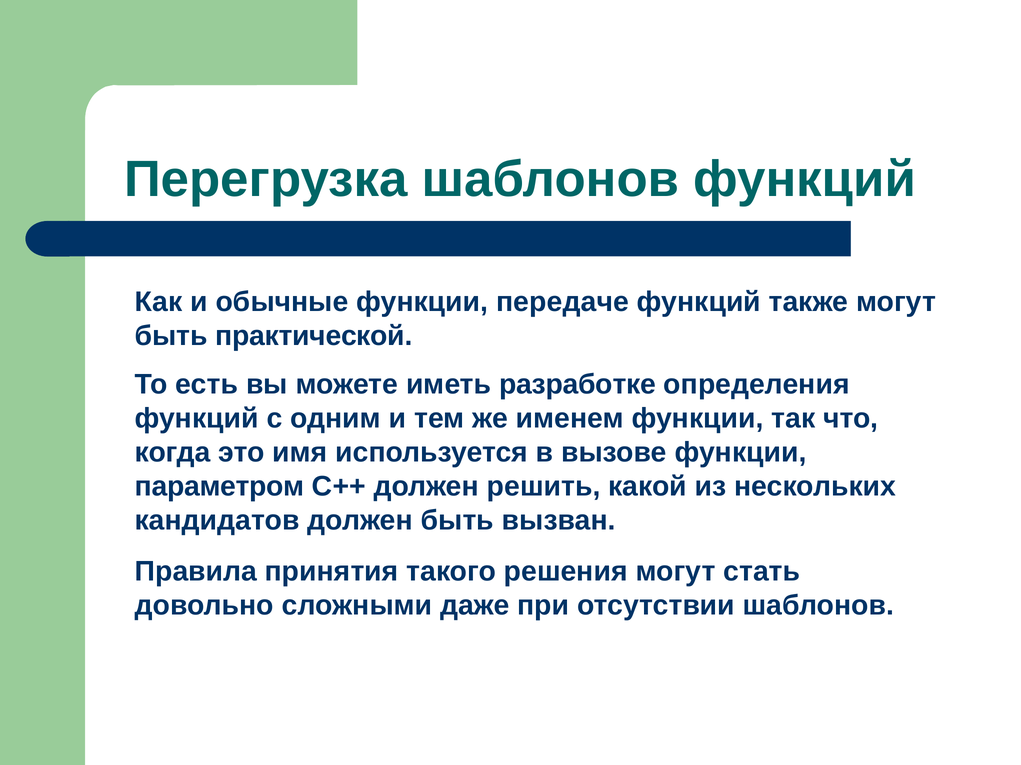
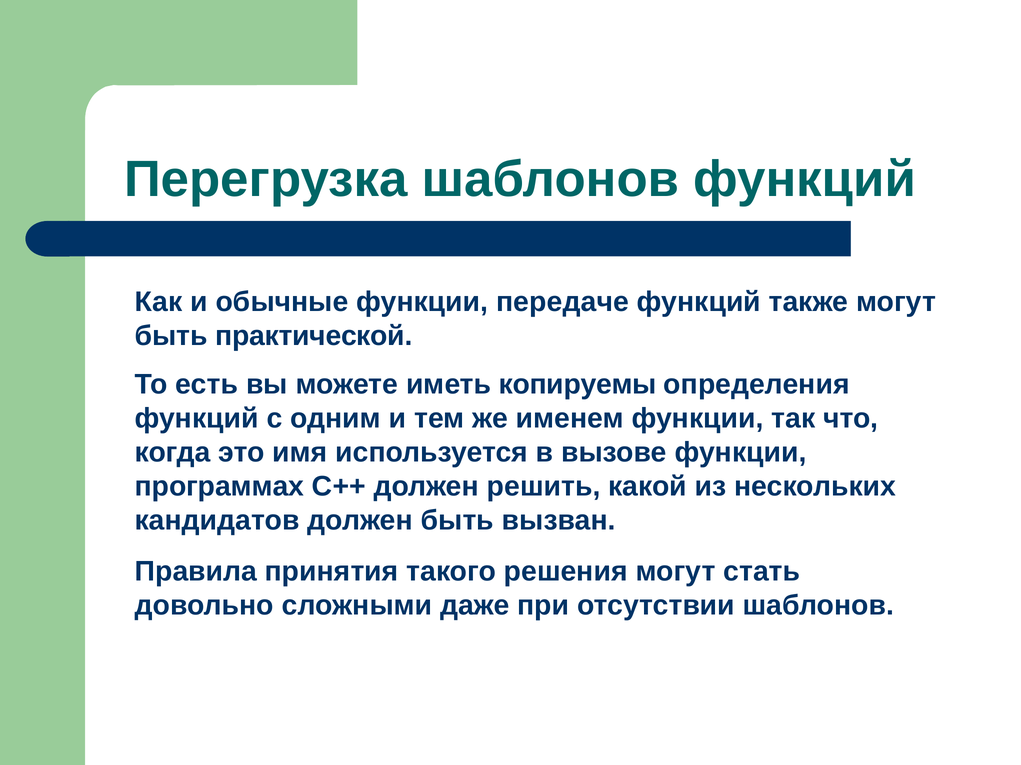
разработке: разработке -> копируемы
параметром: параметром -> программах
